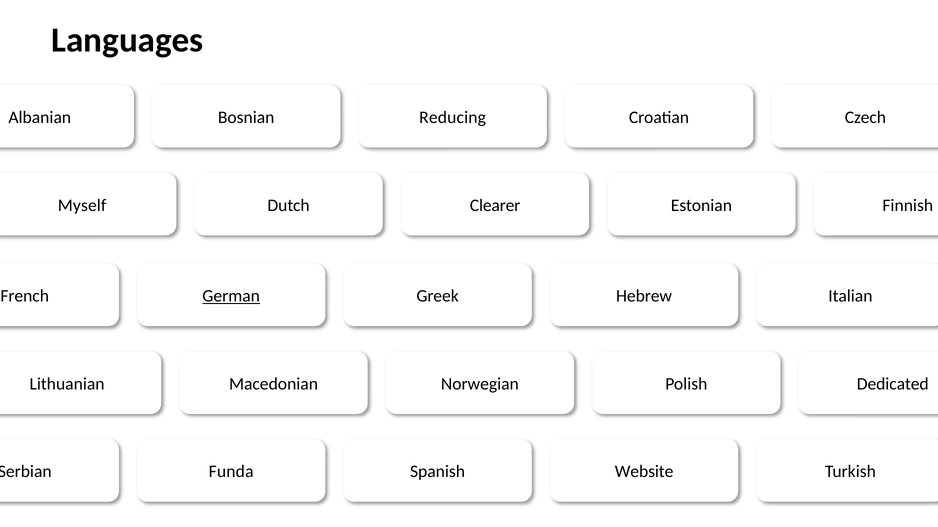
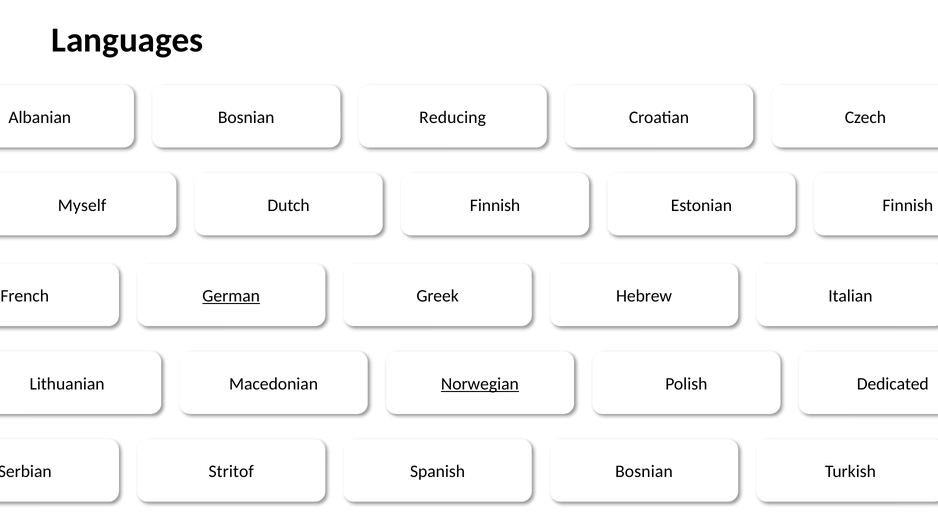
Dutch Clearer: Clearer -> Finnish
Norwegian underline: none -> present
Funda: Funda -> Stritof
Spanish Website: Website -> Bosnian
